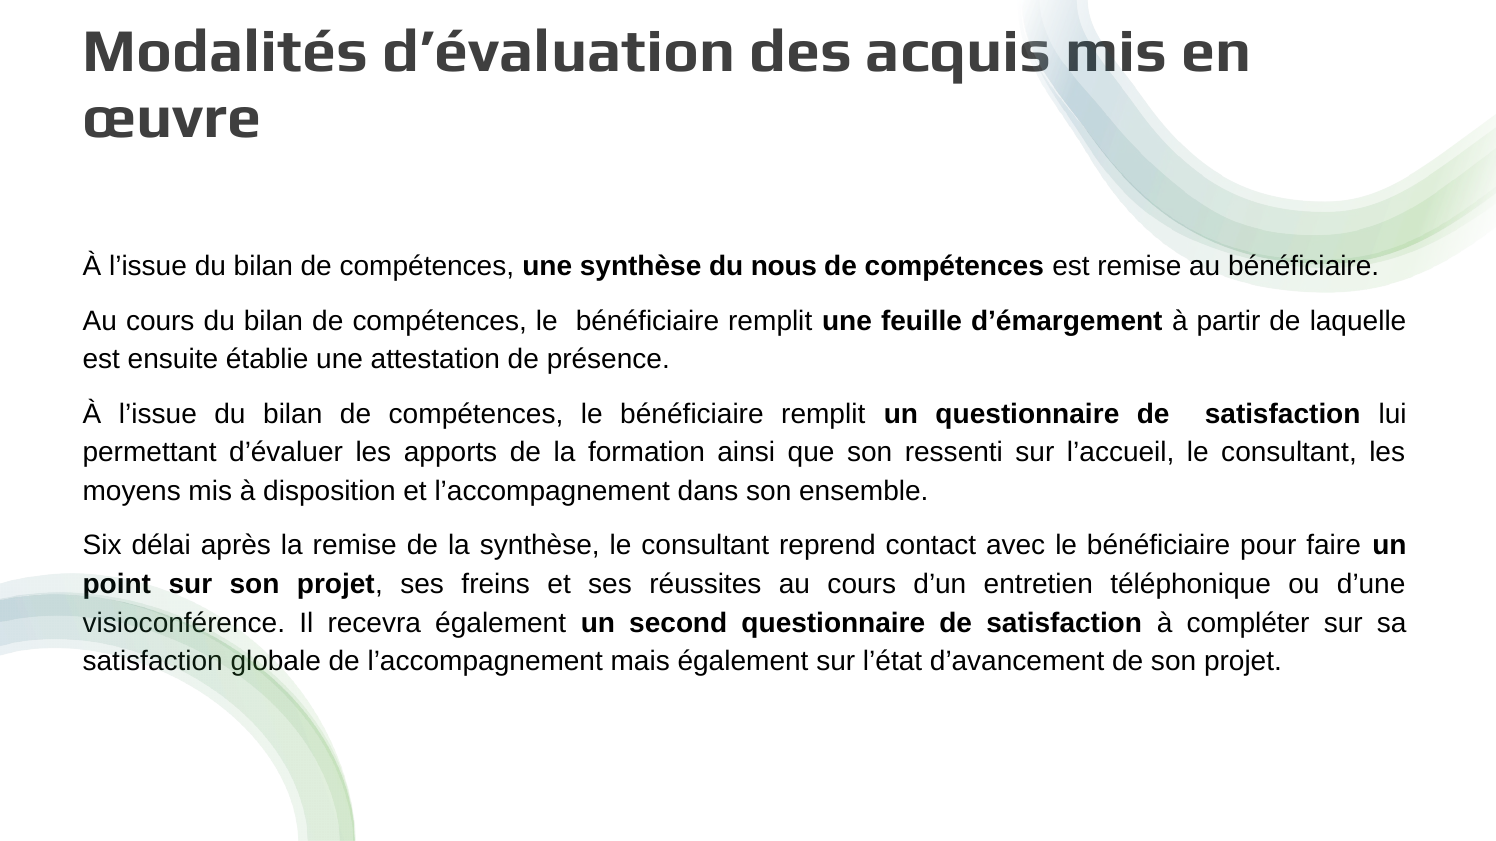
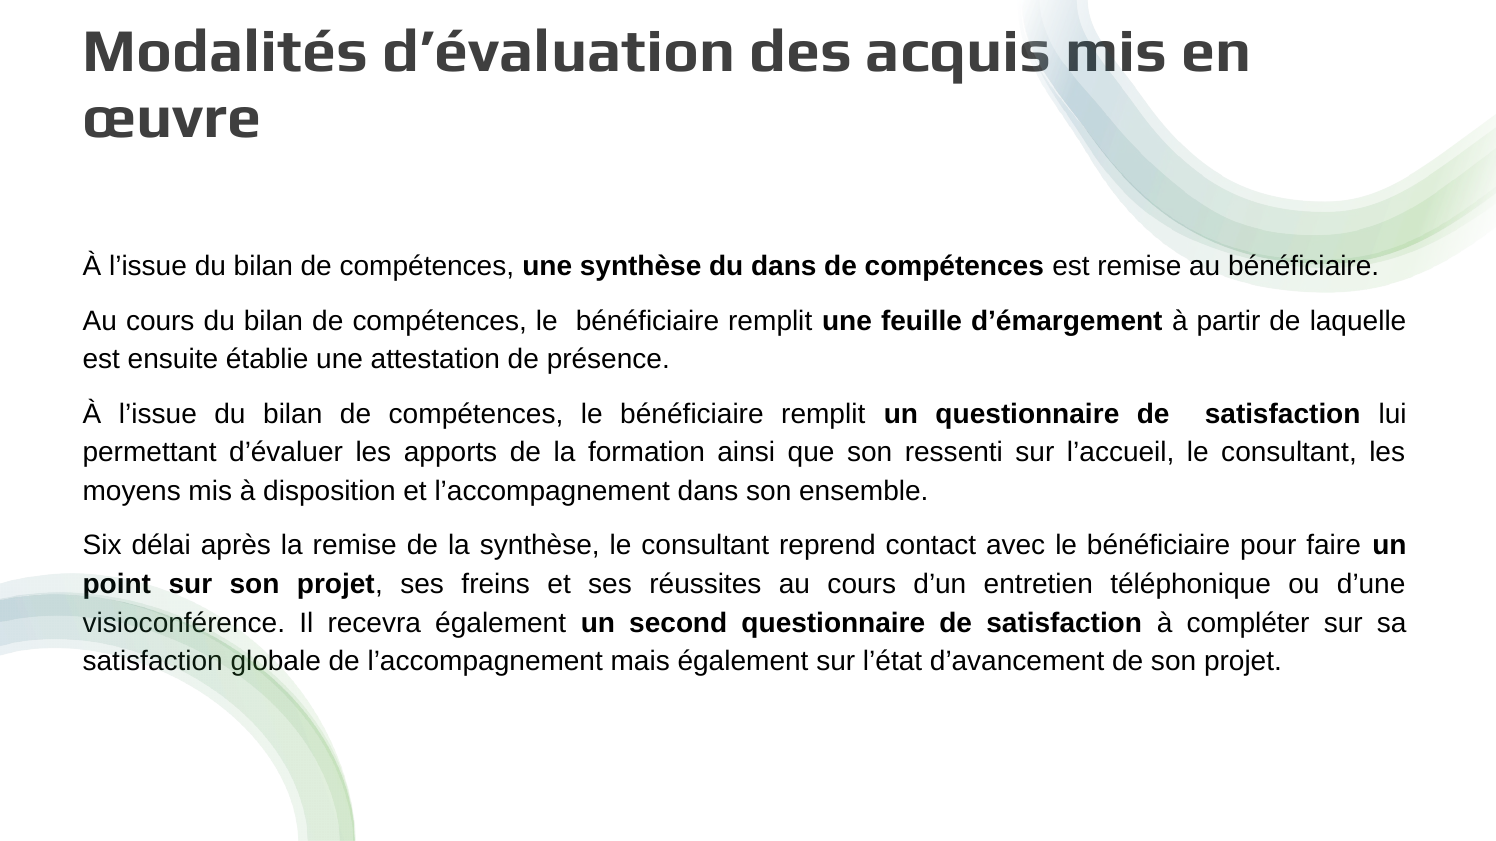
du nous: nous -> dans
